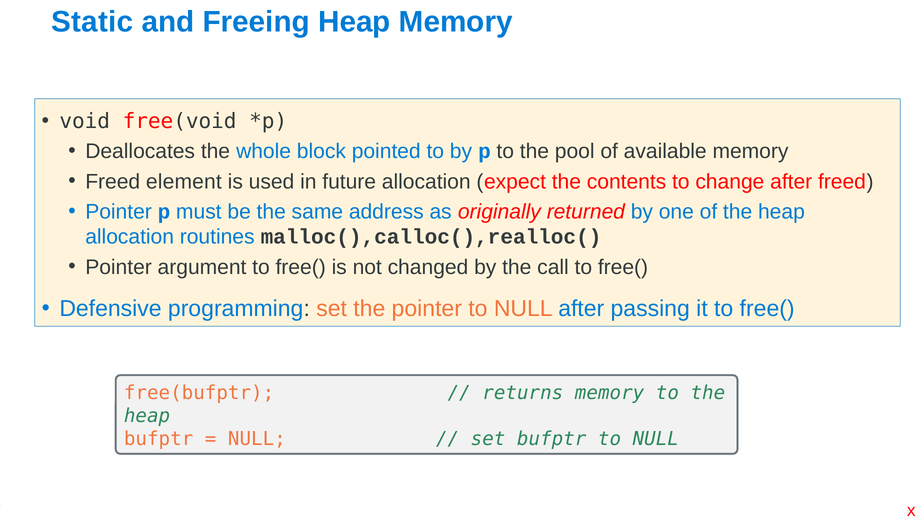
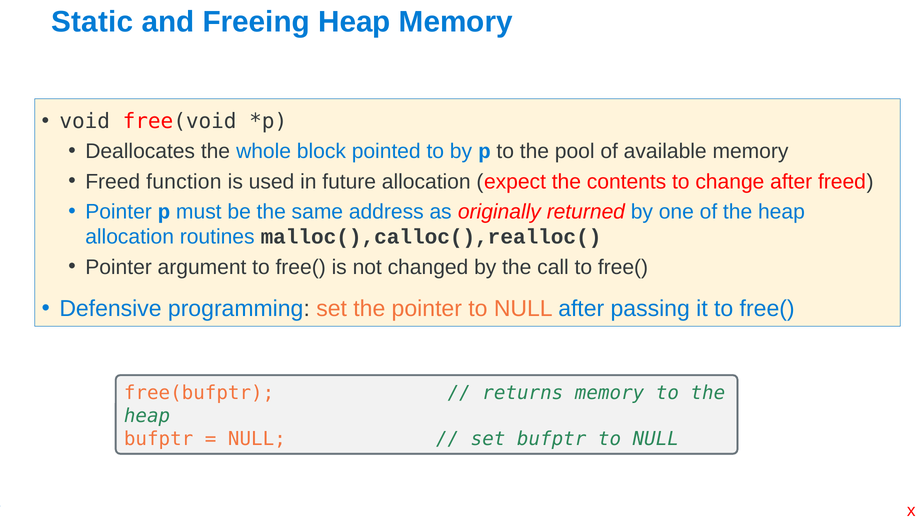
element: element -> function
